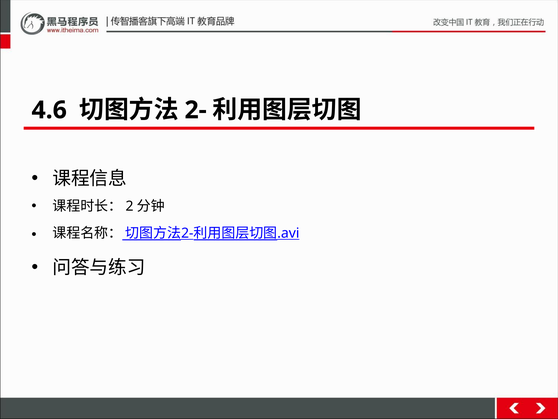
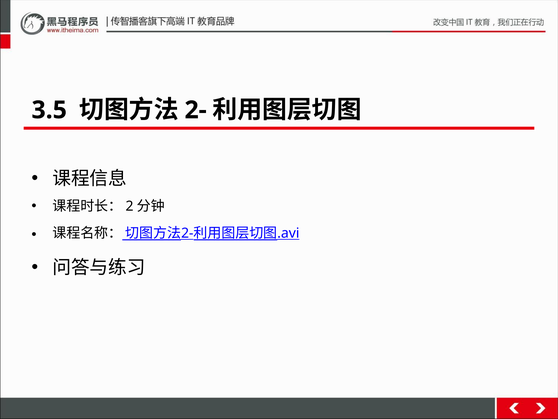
4.6: 4.6 -> 3.5
